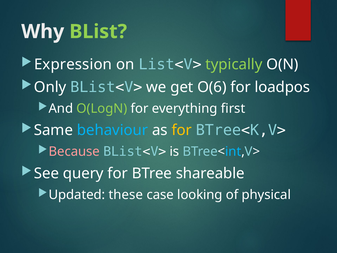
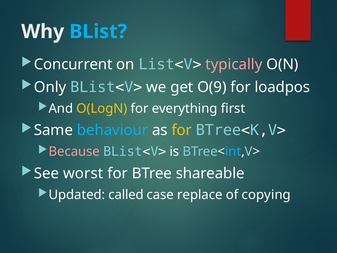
BList colour: light green -> light blue
Expression: Expression -> Concurrent
typically colour: light green -> pink
O(6: O(6 -> O(9
O(LogN colour: light green -> yellow
query: query -> worst
these: these -> called
looking: looking -> replace
physical: physical -> copying
